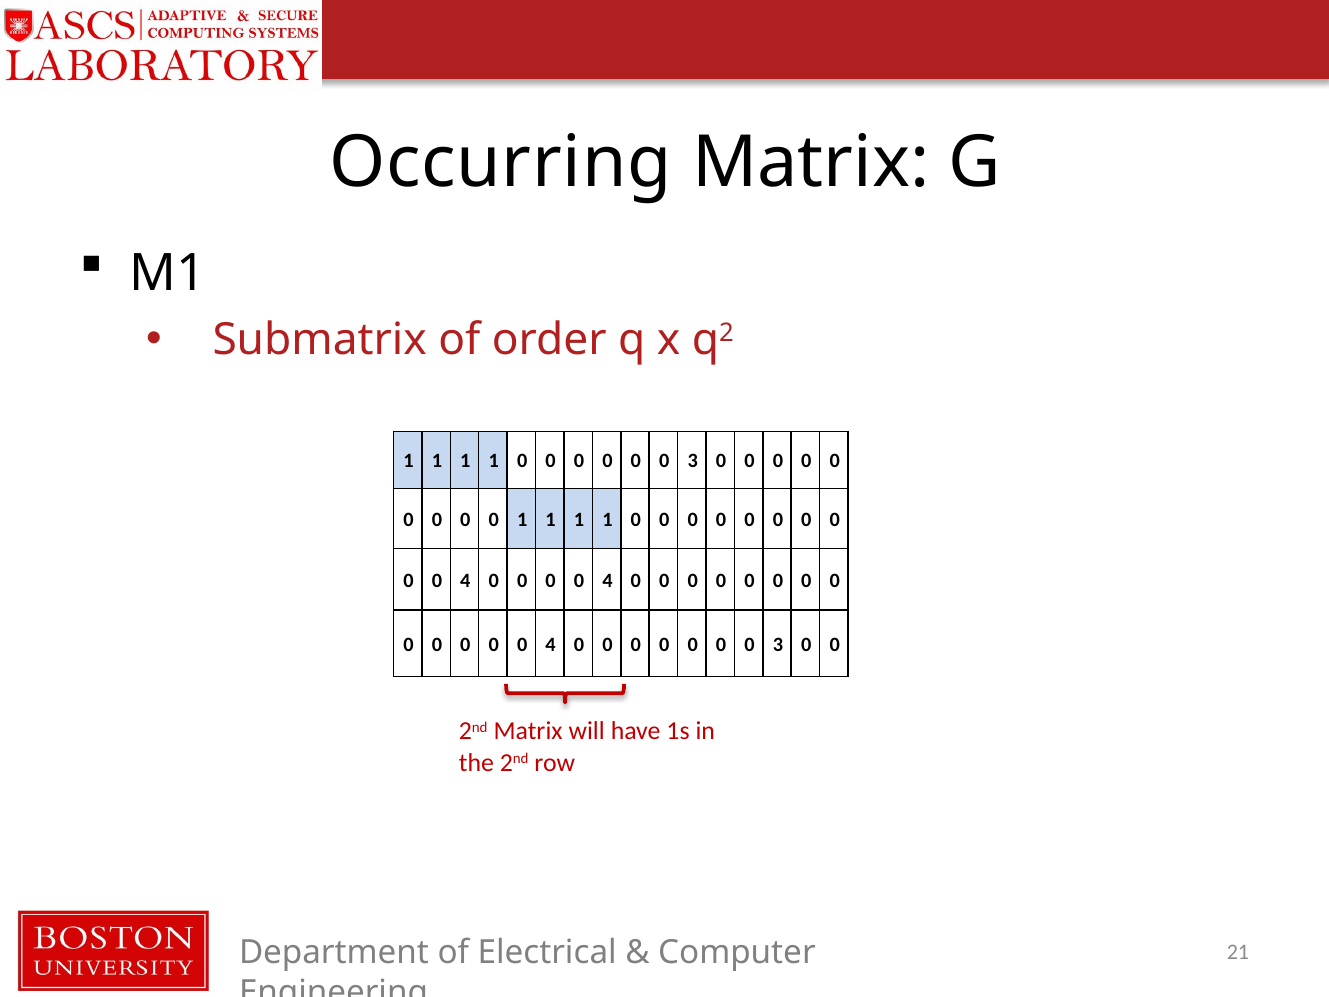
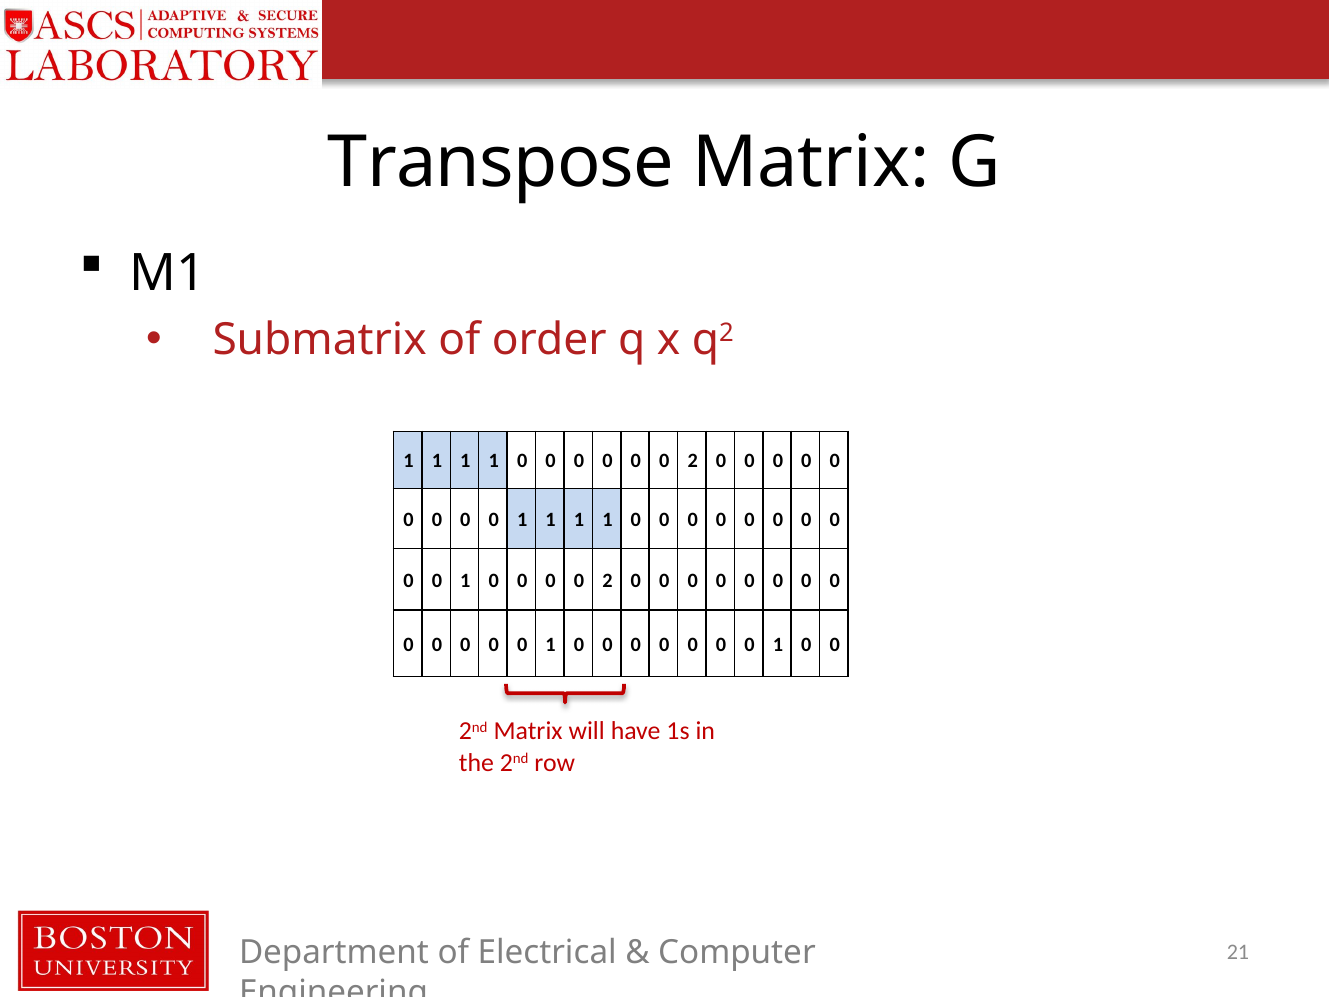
Occurring: Occurring -> Transpose
3 at (693, 461): 3 -> 2
4 at (465, 580): 4 -> 1
4 at (607, 580): 4 -> 2
4 at (551, 644): 4 -> 1
3 at (778, 644): 3 -> 1
